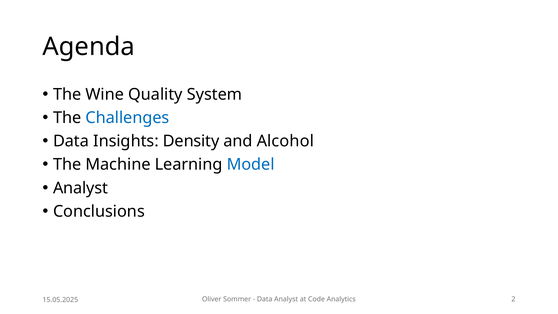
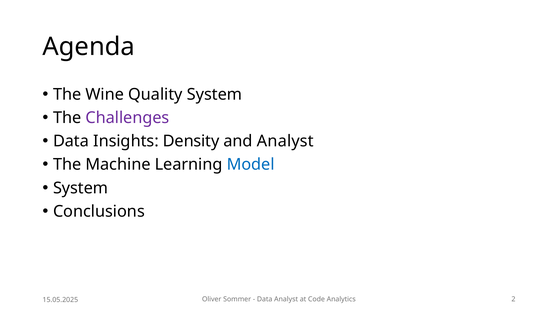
Challenges colour: blue -> purple
and Alcohol: Alcohol -> Analyst
Analyst at (81, 188): Analyst -> System
